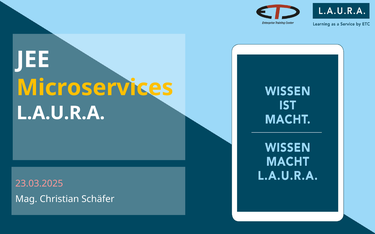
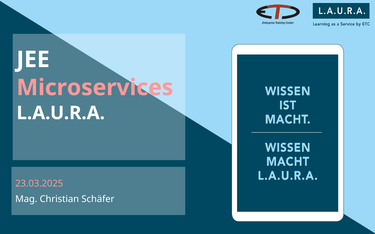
Microservices colour: yellow -> pink
